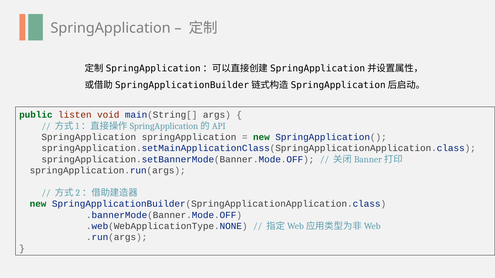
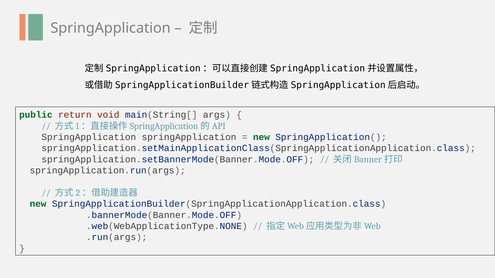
listen: listen -> return
